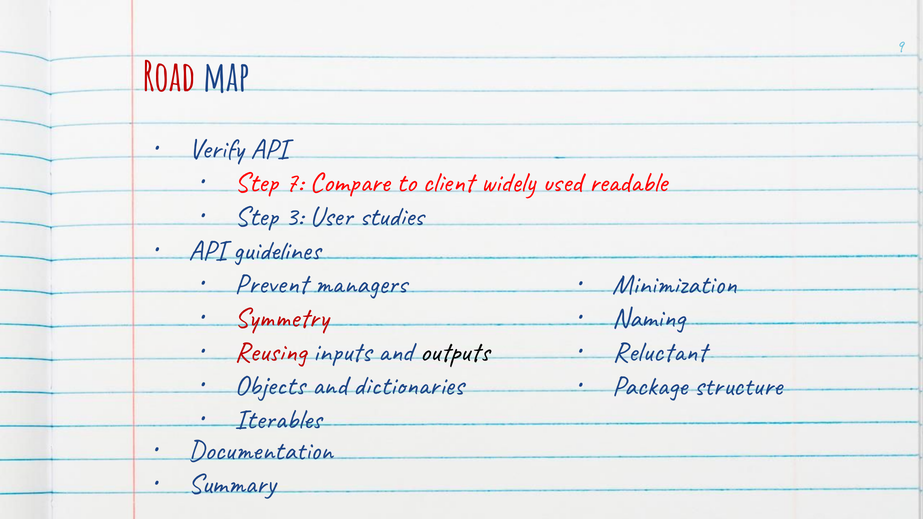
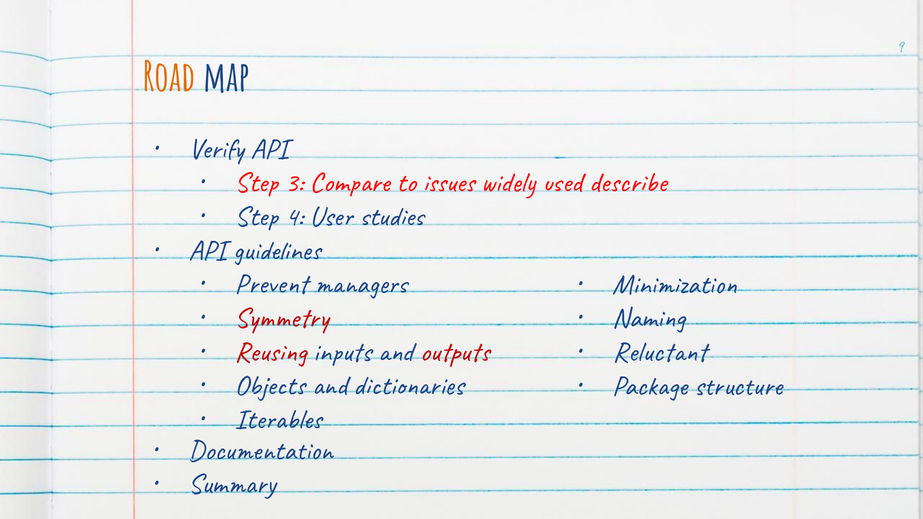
Road colour: red -> orange
7: 7 -> 3
client: client -> issues
readable: readable -> describe
3: 3 -> 4
outputs colour: black -> red
